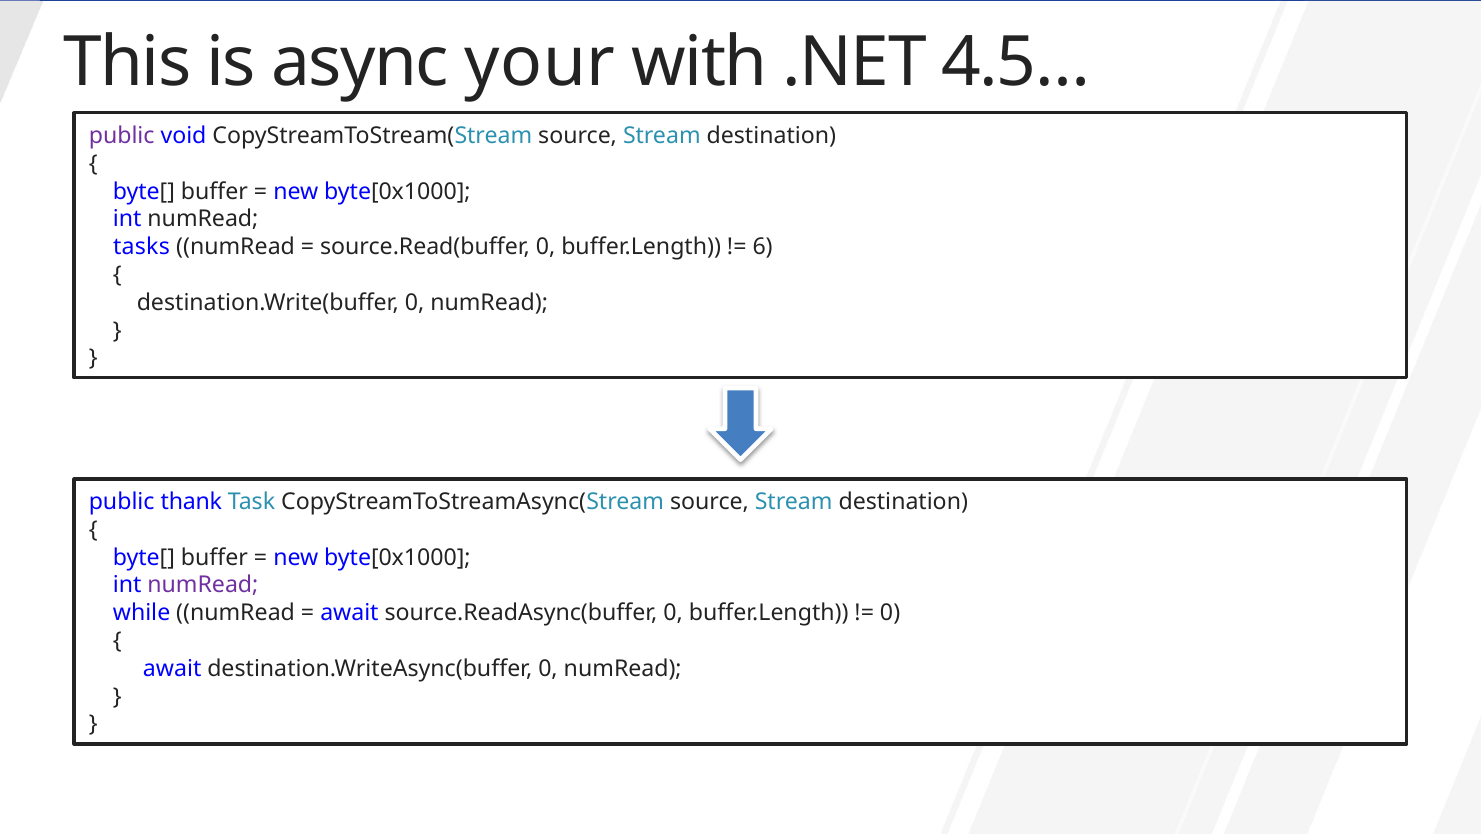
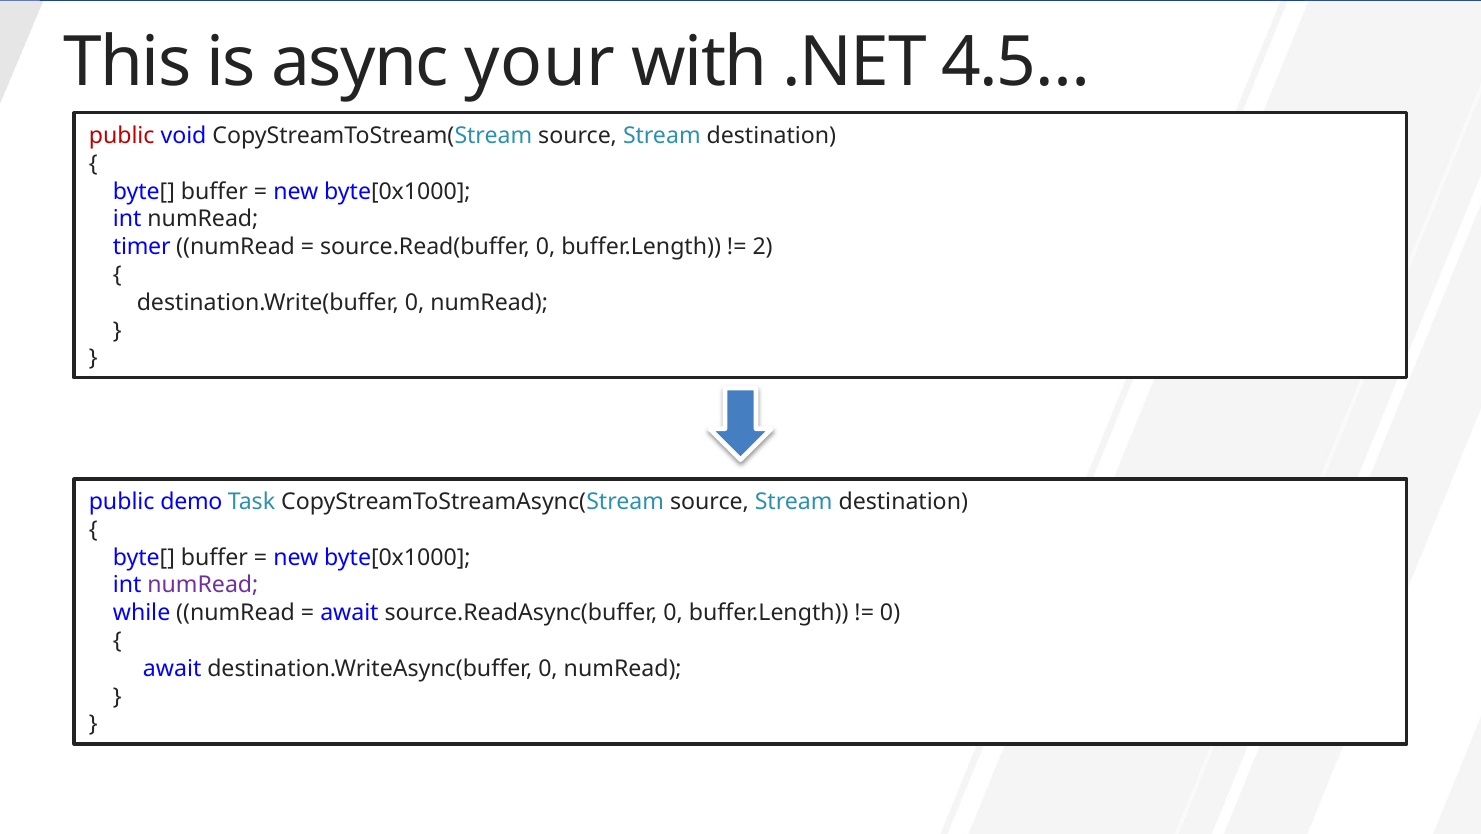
public at (122, 136) colour: purple -> red
tasks: tasks -> timer
6: 6 -> 2
thank: thank -> demo
